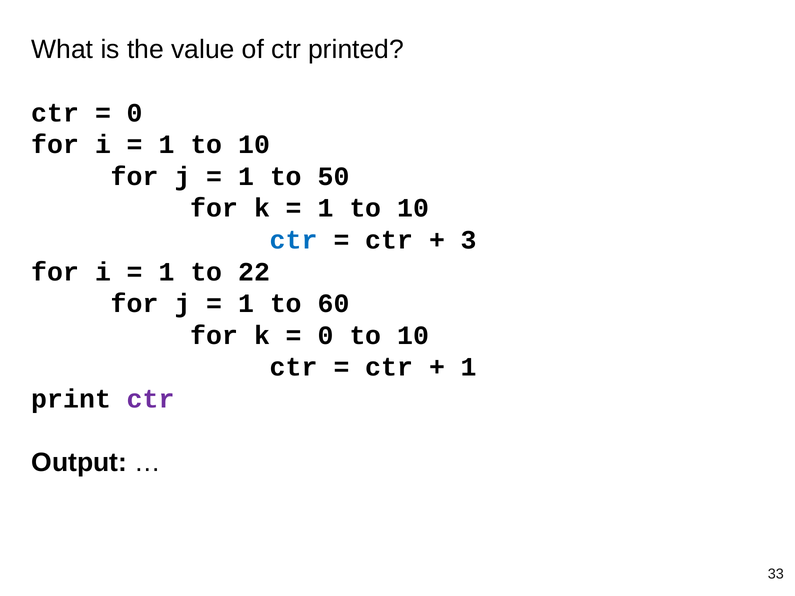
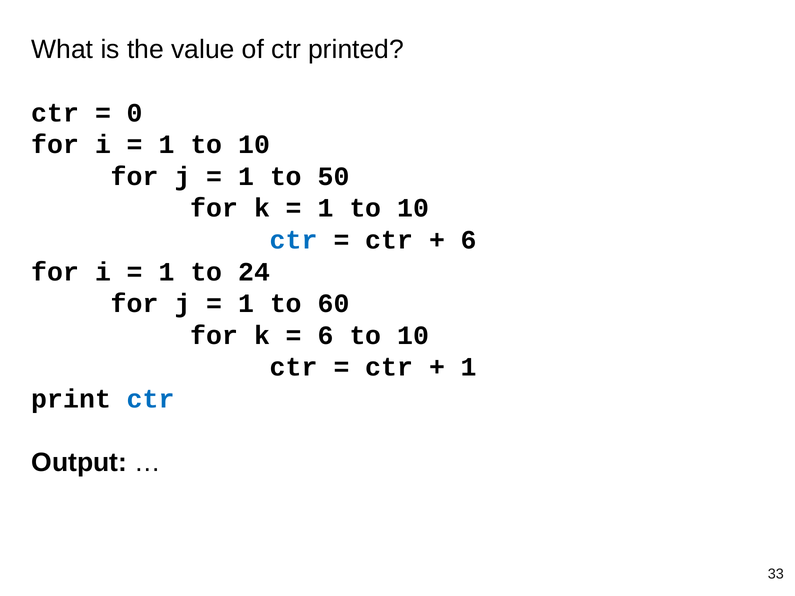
3 at (469, 240): 3 -> 6
22: 22 -> 24
0 at (326, 335): 0 -> 6
ctr at (151, 399) colour: purple -> blue
